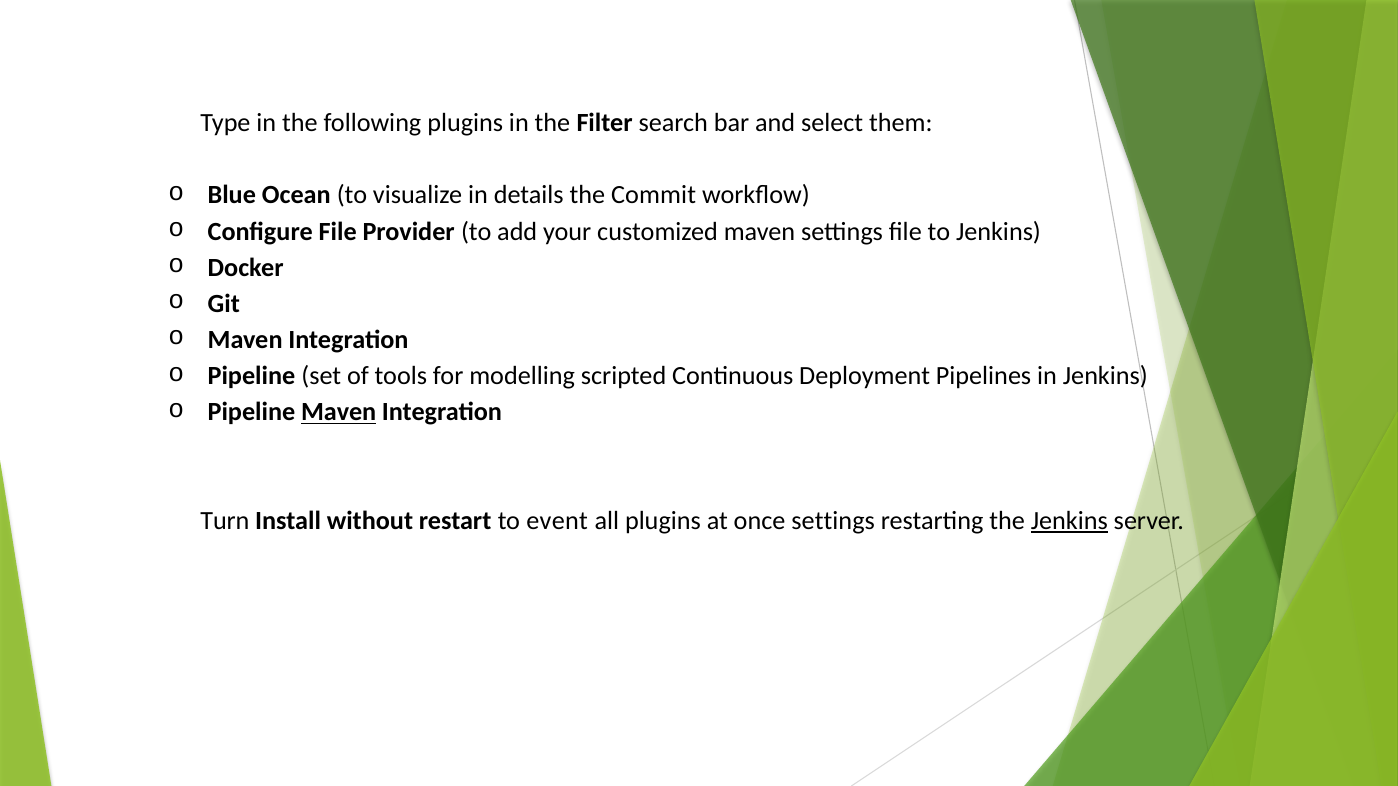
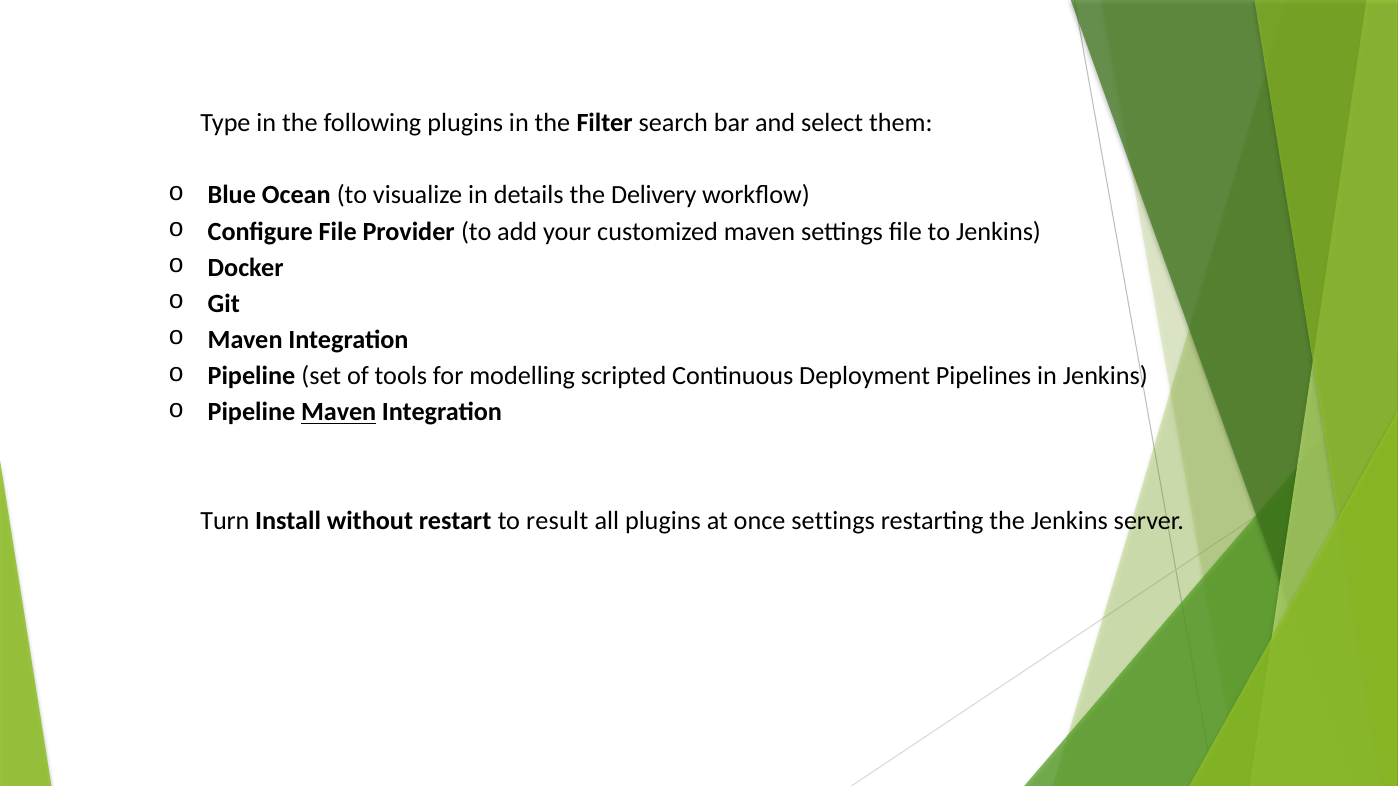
Commit: Commit -> Delivery
event: event -> result
Jenkins at (1069, 521) underline: present -> none
